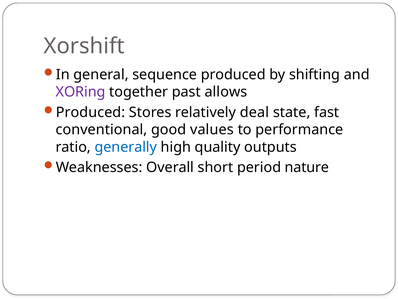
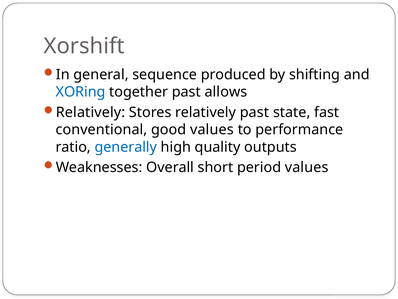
XORing colour: purple -> blue
Produced at (91, 112): Produced -> Relatively
relatively deal: deal -> past
period nature: nature -> values
